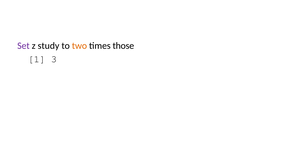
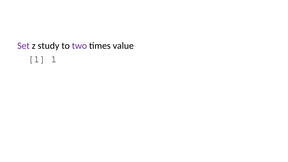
two colour: orange -> purple
those: those -> value
1 3: 3 -> 1
